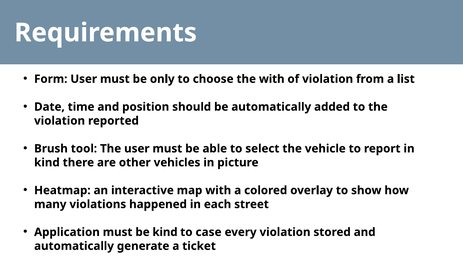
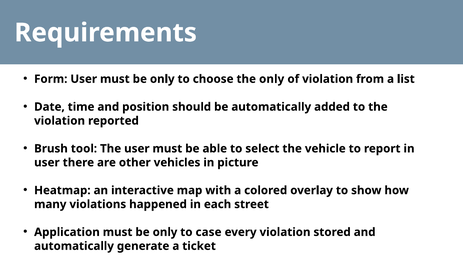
the with: with -> only
kind at (47, 162): kind -> user
Application must be kind: kind -> only
